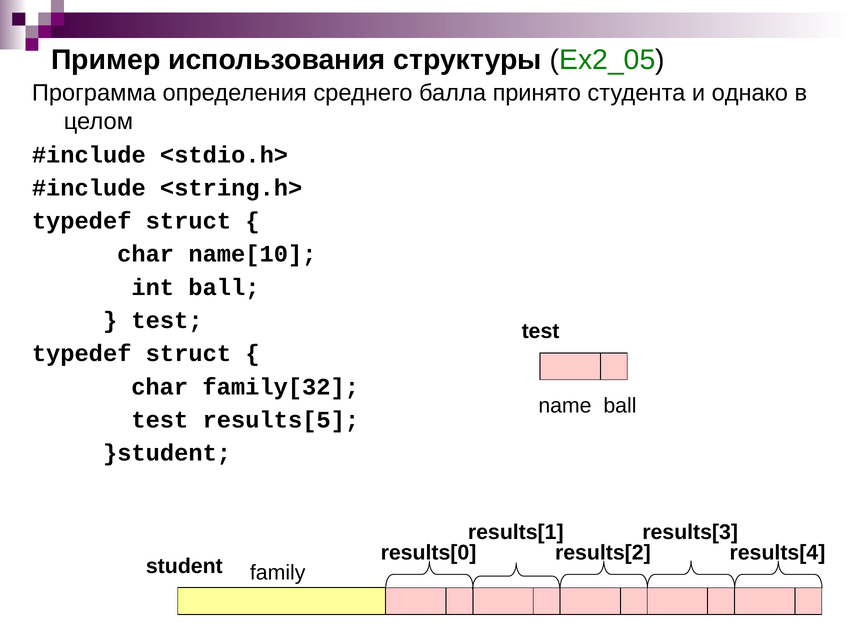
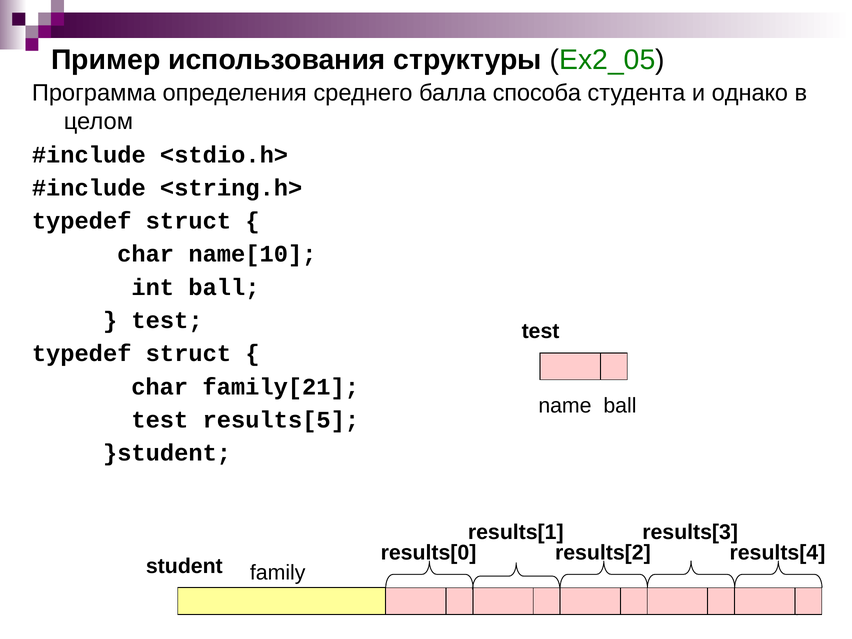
принято: принято -> способа
family[32: family[32 -> family[21
